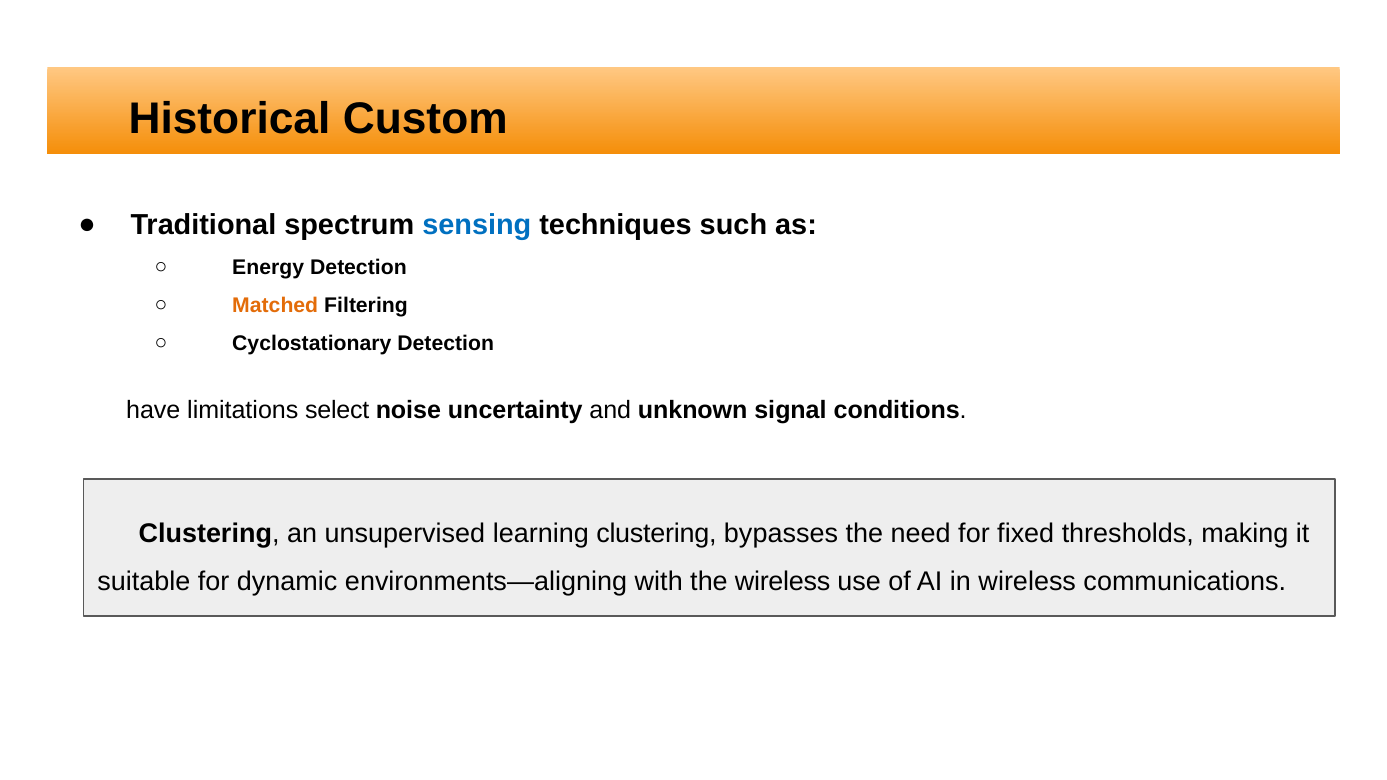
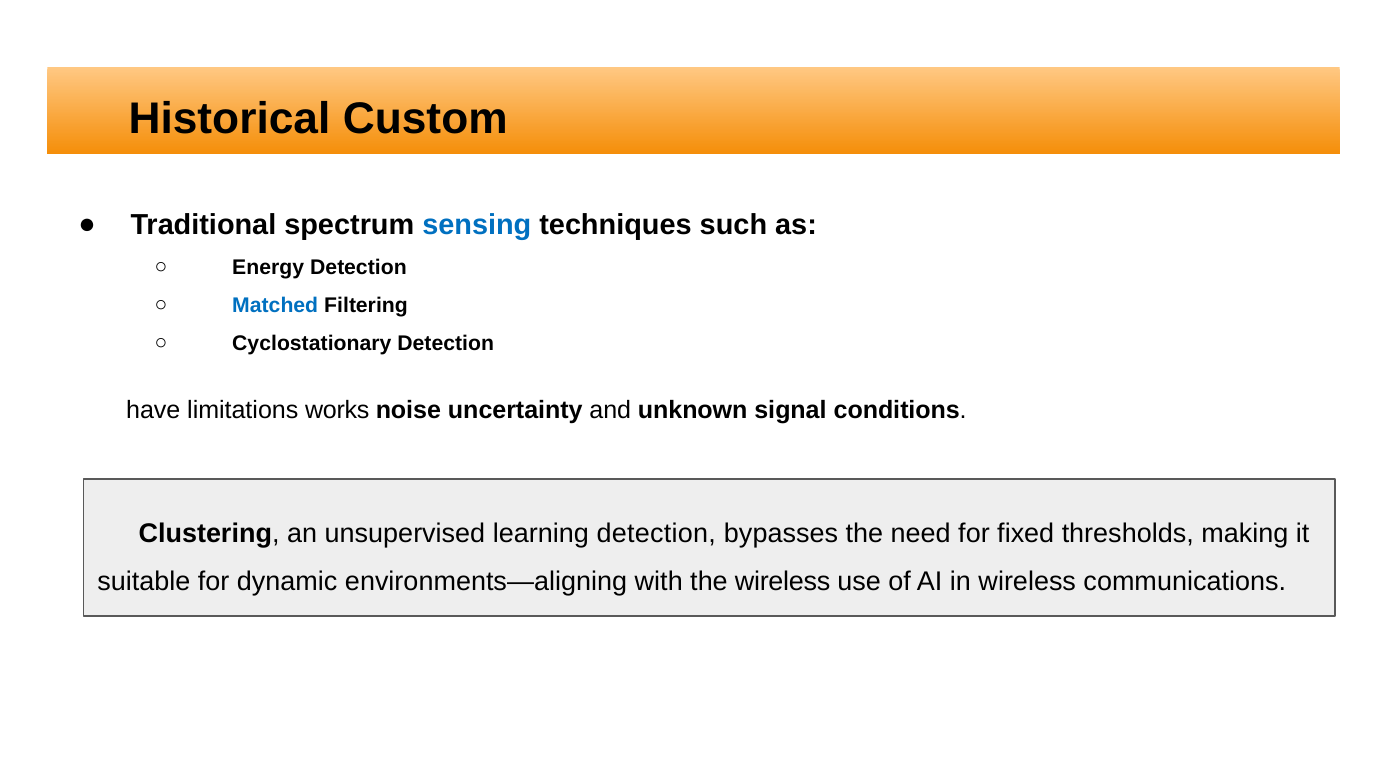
Matched colour: orange -> blue
select: select -> works
learning clustering: clustering -> detection
